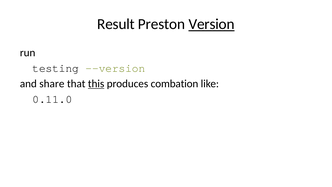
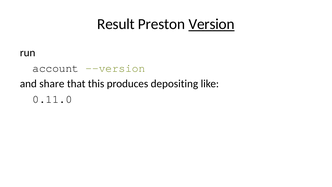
testing: testing -> account
this underline: present -> none
combation: combation -> depositing
